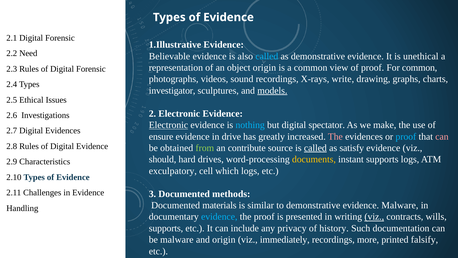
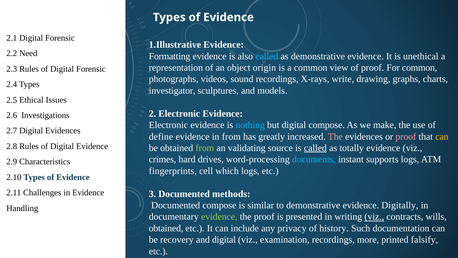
Believable: Believable -> Formatting
models underline: present -> none
Electronic at (168, 125) underline: present -> none
digital spectator: spectator -> compose
ensure: ensure -> define
in drive: drive -> from
proof at (406, 136) colour: light blue -> pink
can at (442, 136) colour: pink -> yellow
contribute: contribute -> validating
satisfy: satisfy -> totally
should: should -> crimes
documents colour: yellow -> light blue
exculpatory: exculpatory -> fingerprints
Documented materials: materials -> compose
evidence Malware: Malware -> Digitally
evidence at (219, 217) colour: light blue -> light green
supports at (166, 228): supports -> obtained
be malware: malware -> recovery
and origin: origin -> digital
immediately: immediately -> examination
